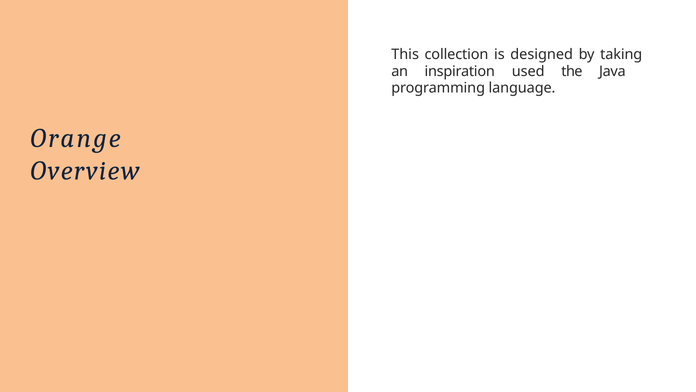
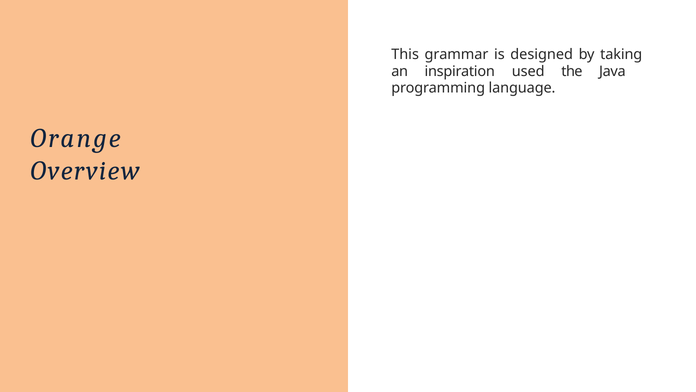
collection: collection -> grammar
